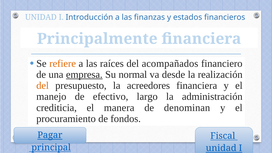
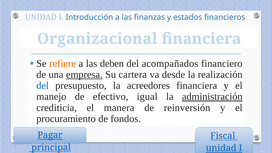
Principalmente: Principalmente -> Organizacional
raíces: raíces -> deben
normal: normal -> cartera
del at (43, 86) colour: orange -> blue
largo: largo -> igual
administración underline: none -> present
denominan: denominan -> reinversión
